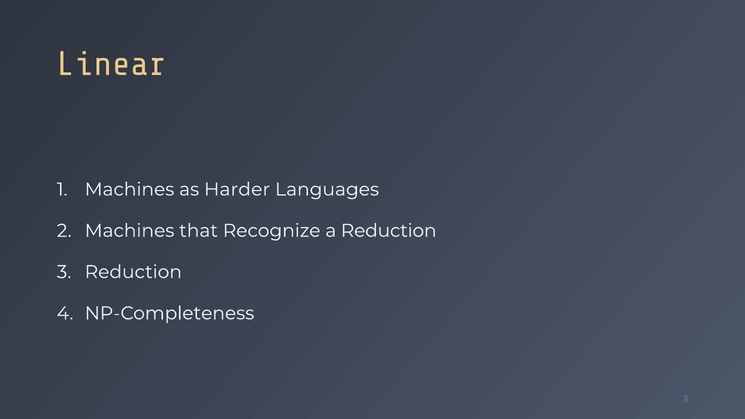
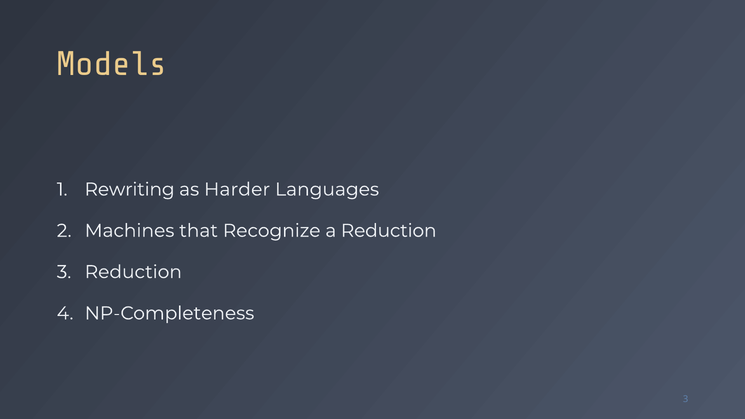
Linear: Linear -> Models
Machines at (130, 189): Machines -> Rewriting
